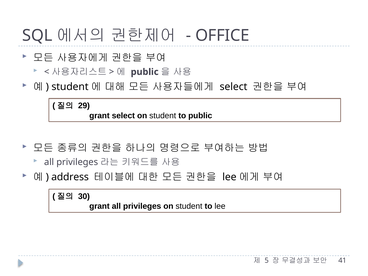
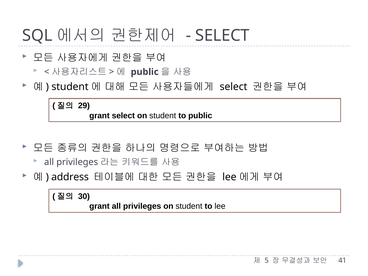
OFFICE at (222, 35): OFFICE -> SELECT
